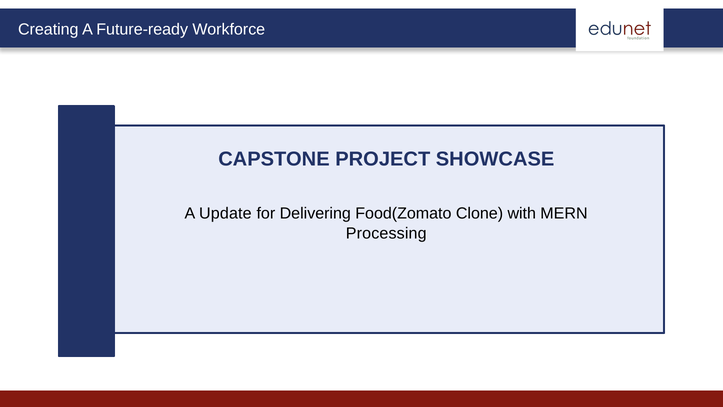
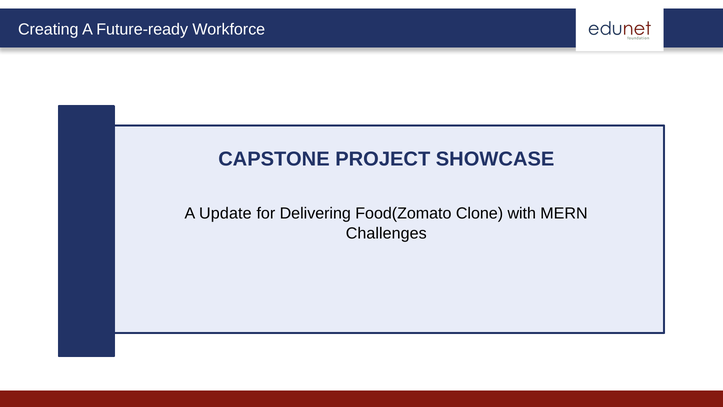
Processing: Processing -> Challenges
